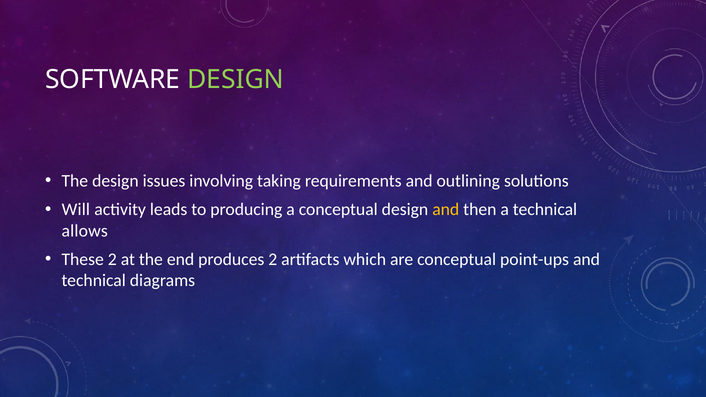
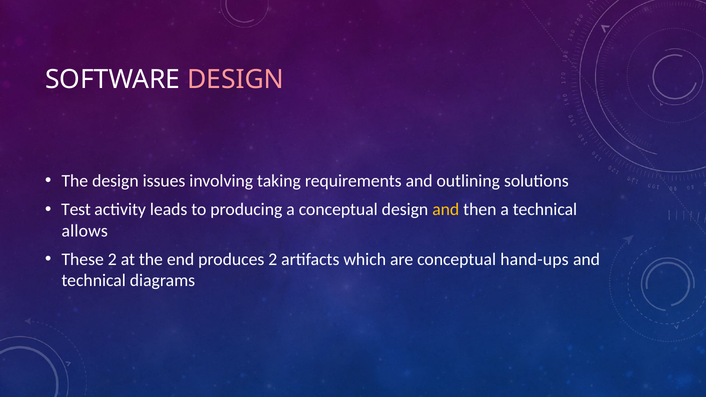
DESIGN at (236, 79) colour: light green -> pink
Will: Will -> Test
point-ups: point-ups -> hand-ups
